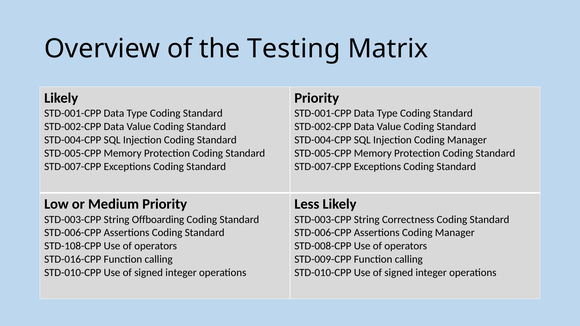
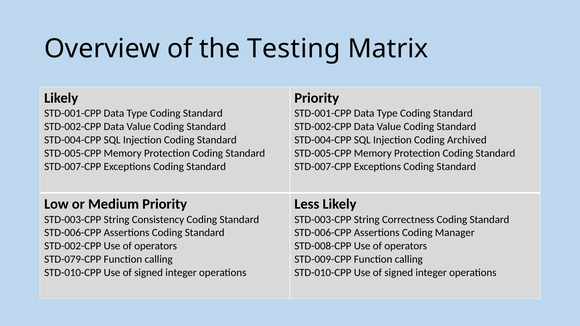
Injection Coding Manager: Manager -> Archived
Offboarding: Offboarding -> Consistency
STD-108-CPP at (73, 246): STD-108-CPP -> STD-002-CPP
STD-016-CPP: STD-016-CPP -> STD-079-CPP
